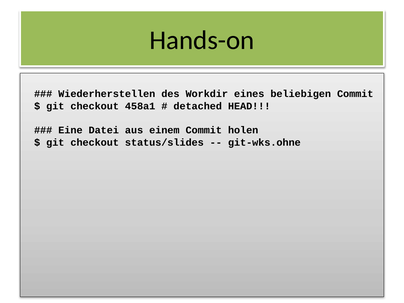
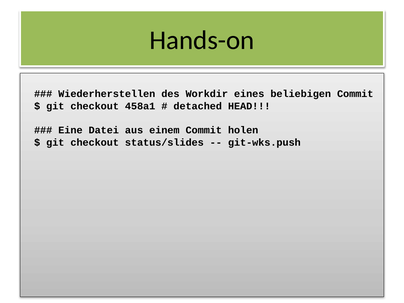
git-wks.ohne: git-wks.ohne -> git-wks.push
